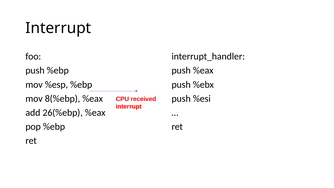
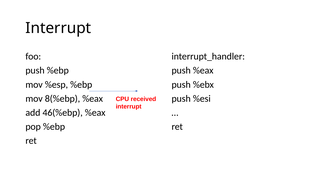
26(%ebp: 26(%ebp -> 46(%ebp
